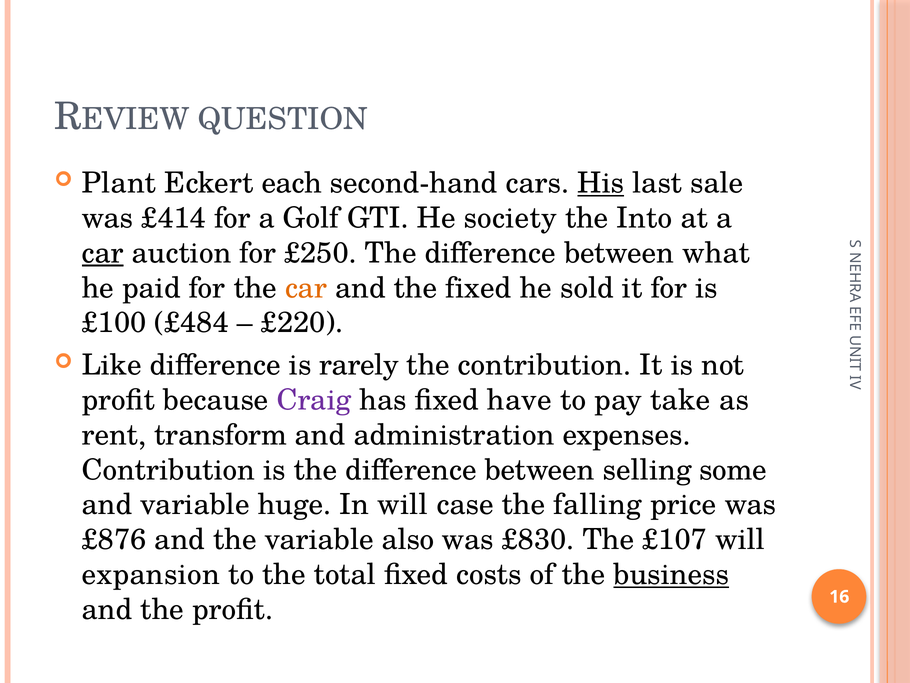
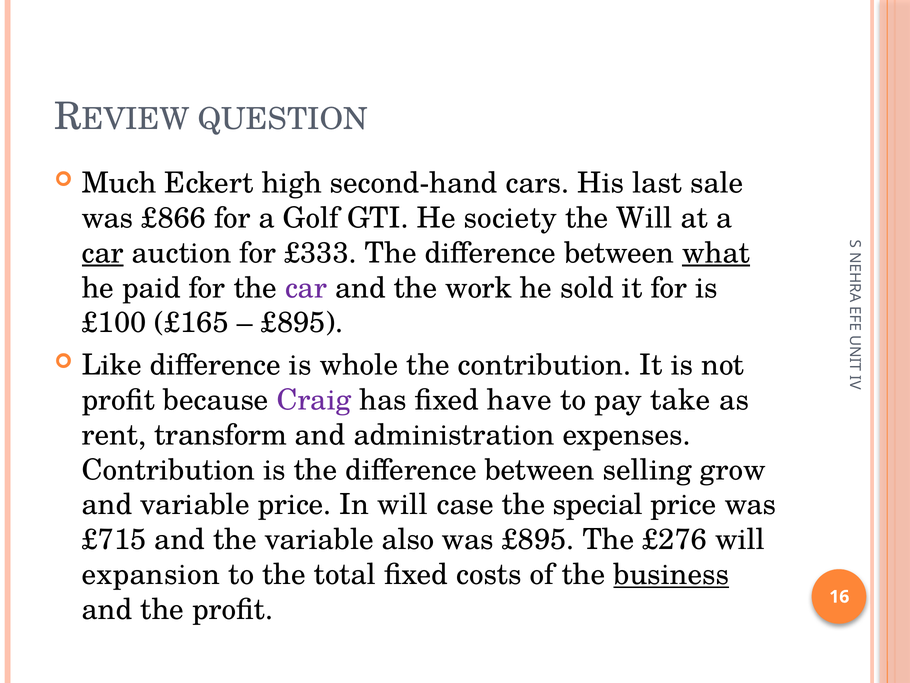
Plant: Plant -> Much
each: each -> high
His underline: present -> none
£414: £414 -> £866
the Into: Into -> Will
£250: £250 -> £333
what underline: none -> present
car at (306, 288) colour: orange -> purple
the fixed: fixed -> work
£484: £484 -> £165
£220 at (302, 323): £220 -> £895
rarely: rarely -> whole
some: some -> grow
variable huge: huge -> price
falling: falling -> special
£876: £876 -> £715
was £830: £830 -> £895
£107: £107 -> £276
